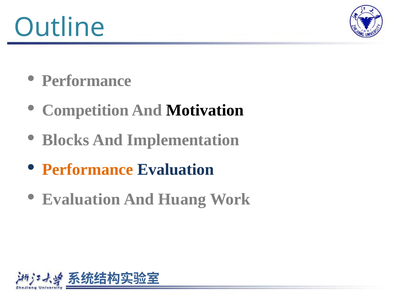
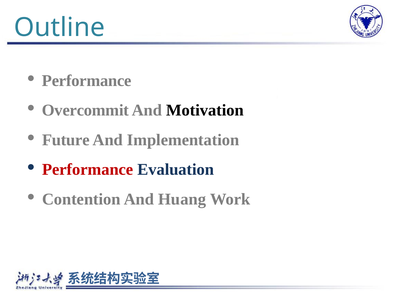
Competition: Competition -> Overcommit
Blocks: Blocks -> Future
Performance at (88, 170) colour: orange -> red
Evaluation at (81, 199): Evaluation -> Contention
